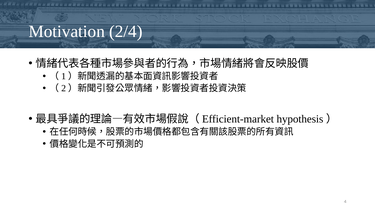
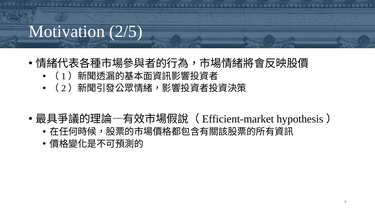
2/4: 2/4 -> 2/5
